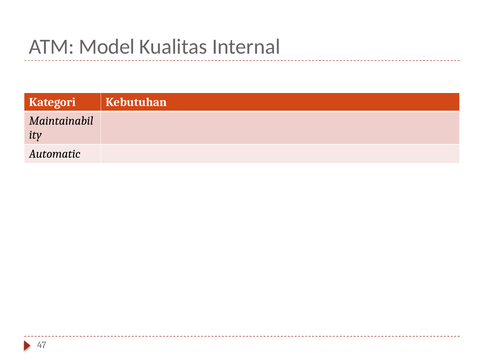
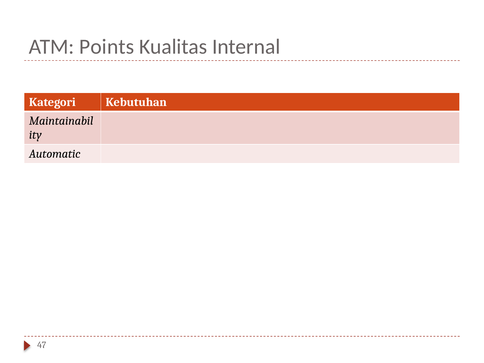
Model: Model -> Points
